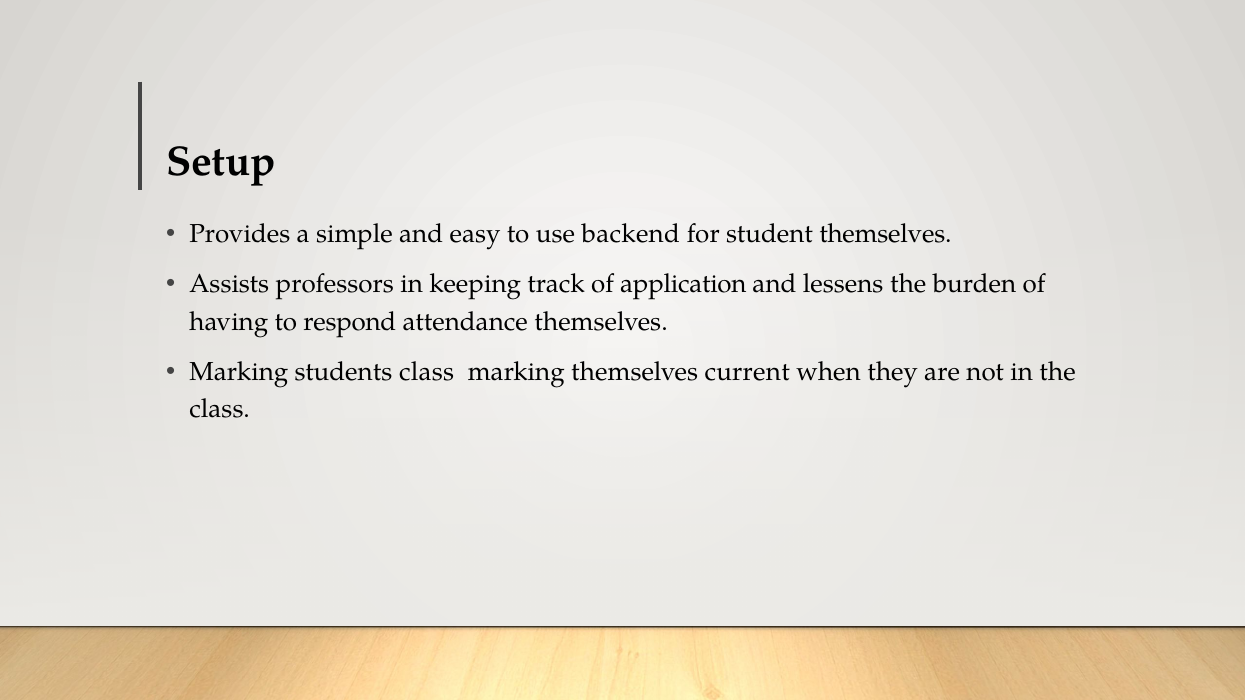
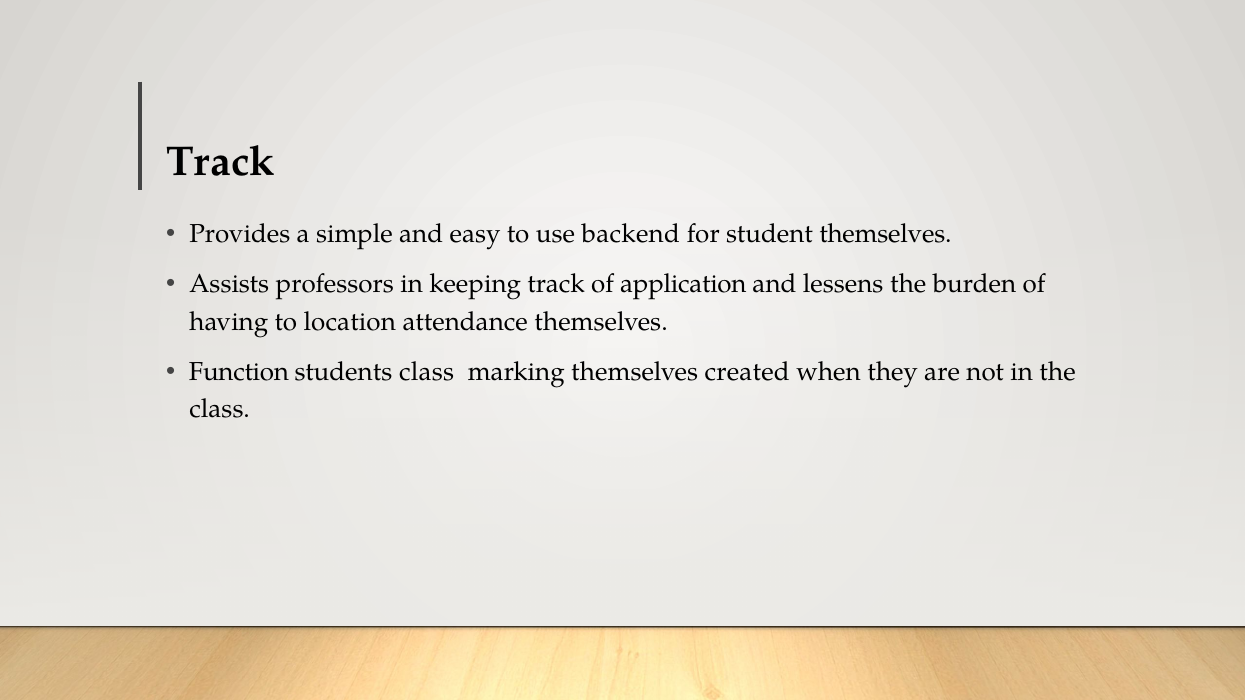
Setup at (221, 162): Setup -> Track
respond: respond -> location
Marking at (239, 372): Marking -> Function
current: current -> created
